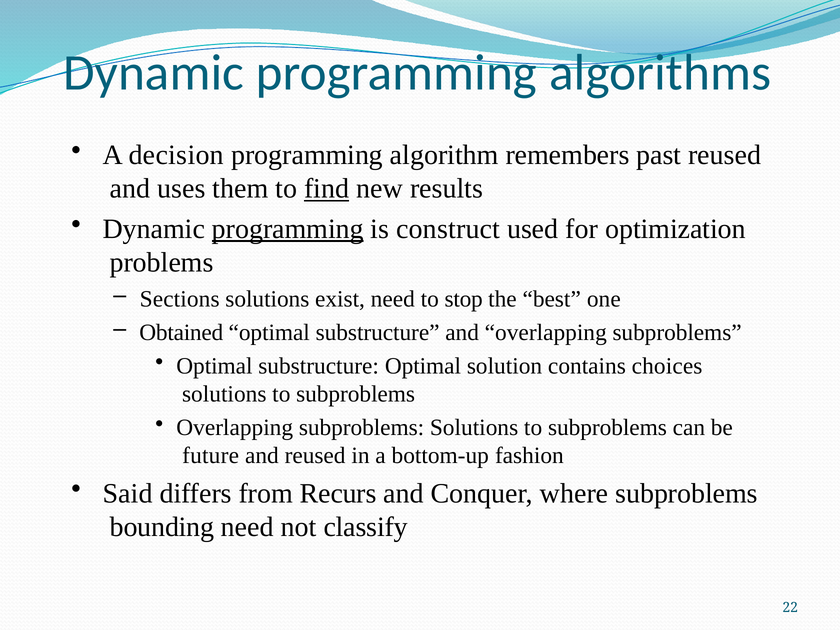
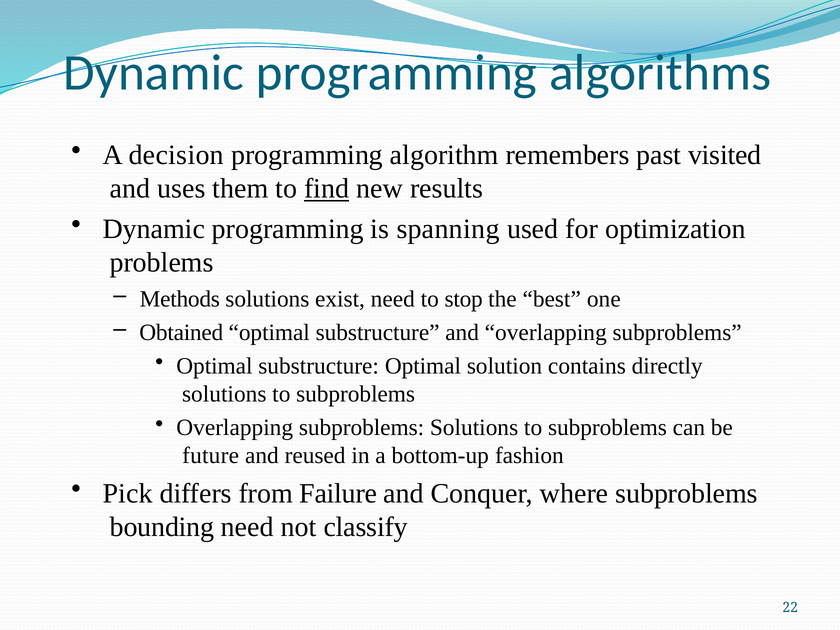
past reused: reused -> visited
programming at (288, 229) underline: present -> none
construct: construct -> spanning
Sections: Sections -> Methods
choices: choices -> directly
Said: Said -> Pick
Recurs: Recurs -> Failure
